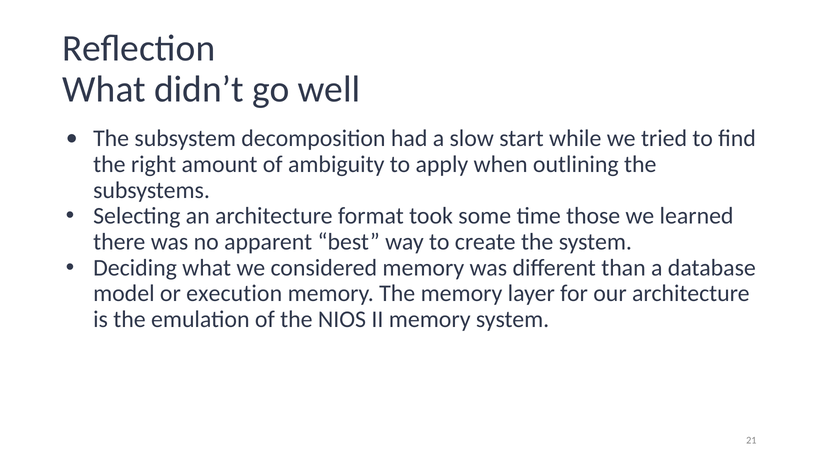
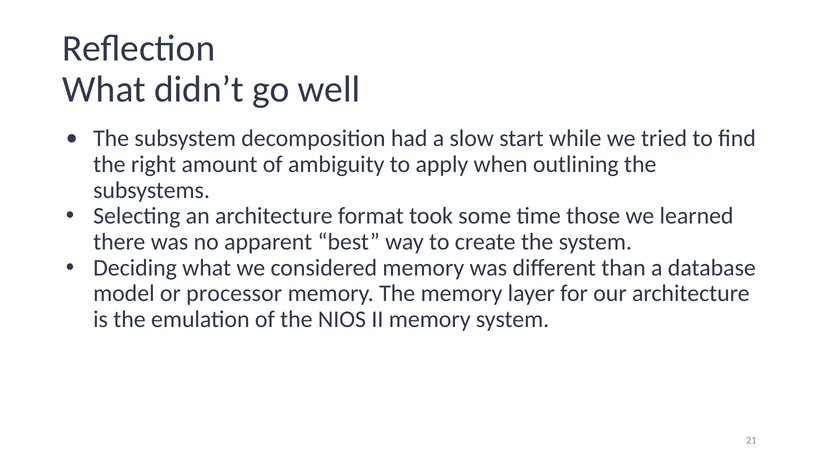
execution: execution -> processor
